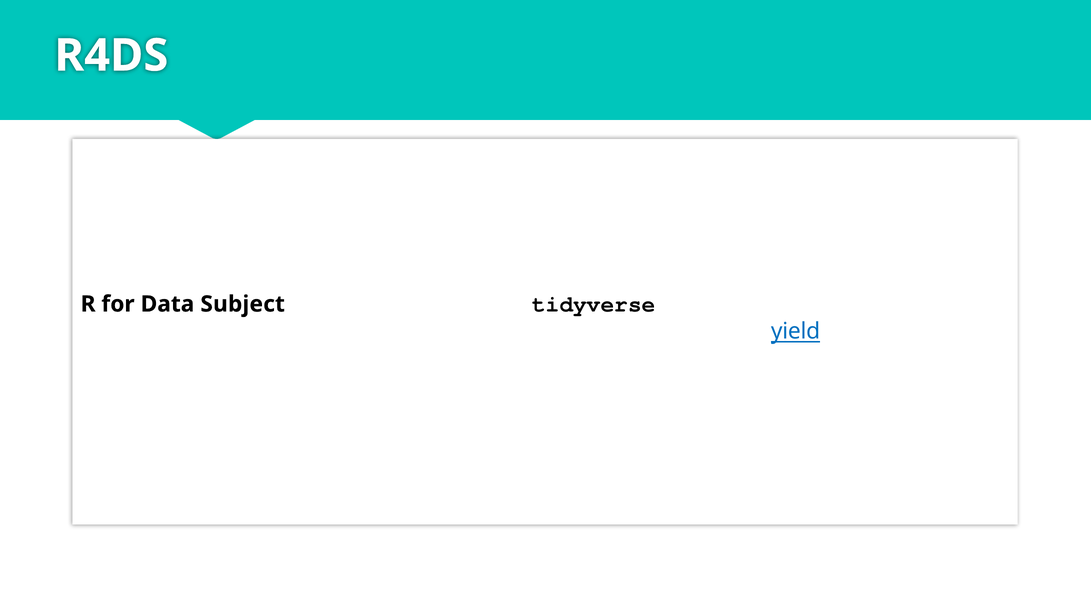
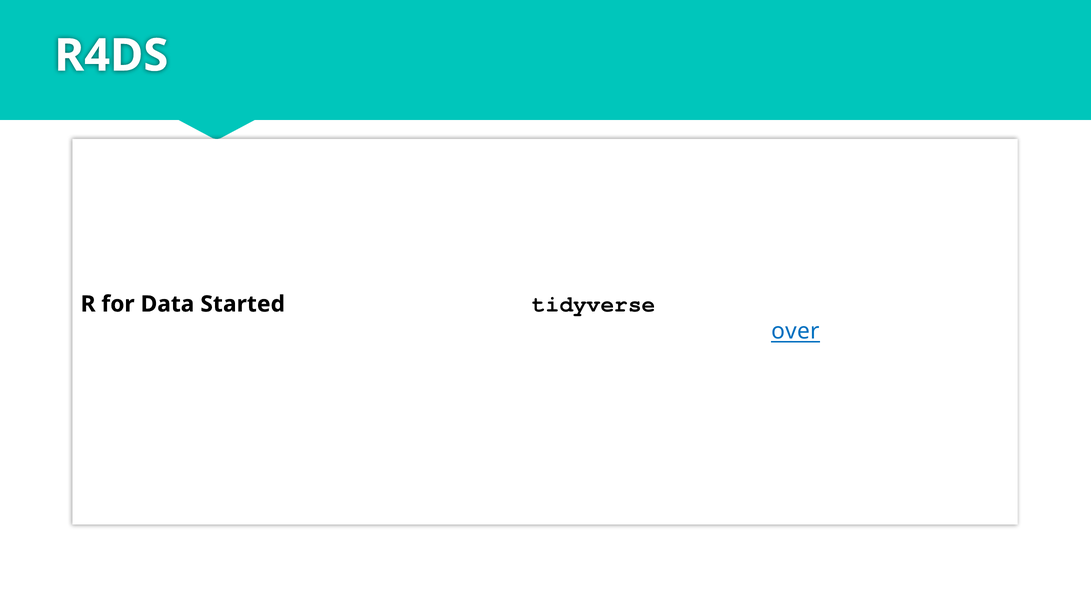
Subject: Subject -> Started
yield: yield -> over
